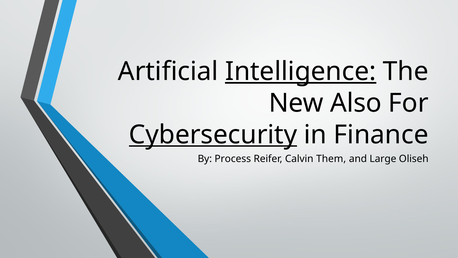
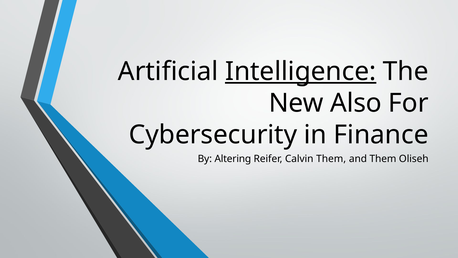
Cybersecurity underline: present -> none
Process: Process -> Altering
and Large: Large -> Them
